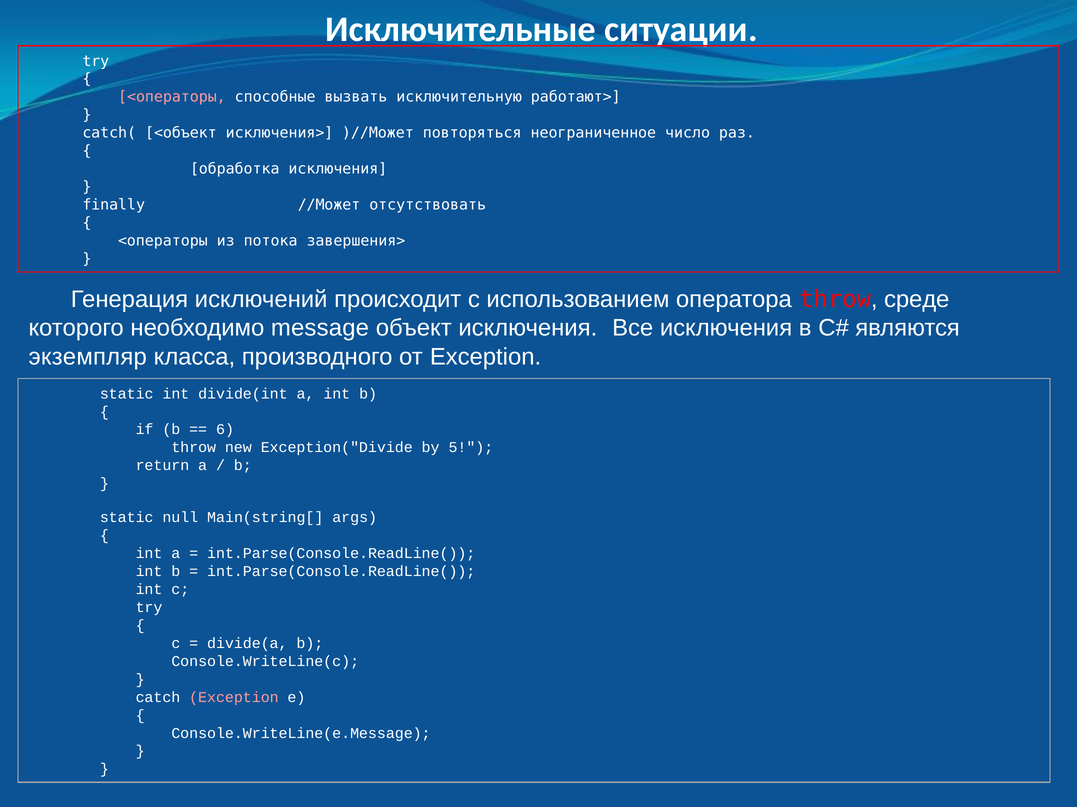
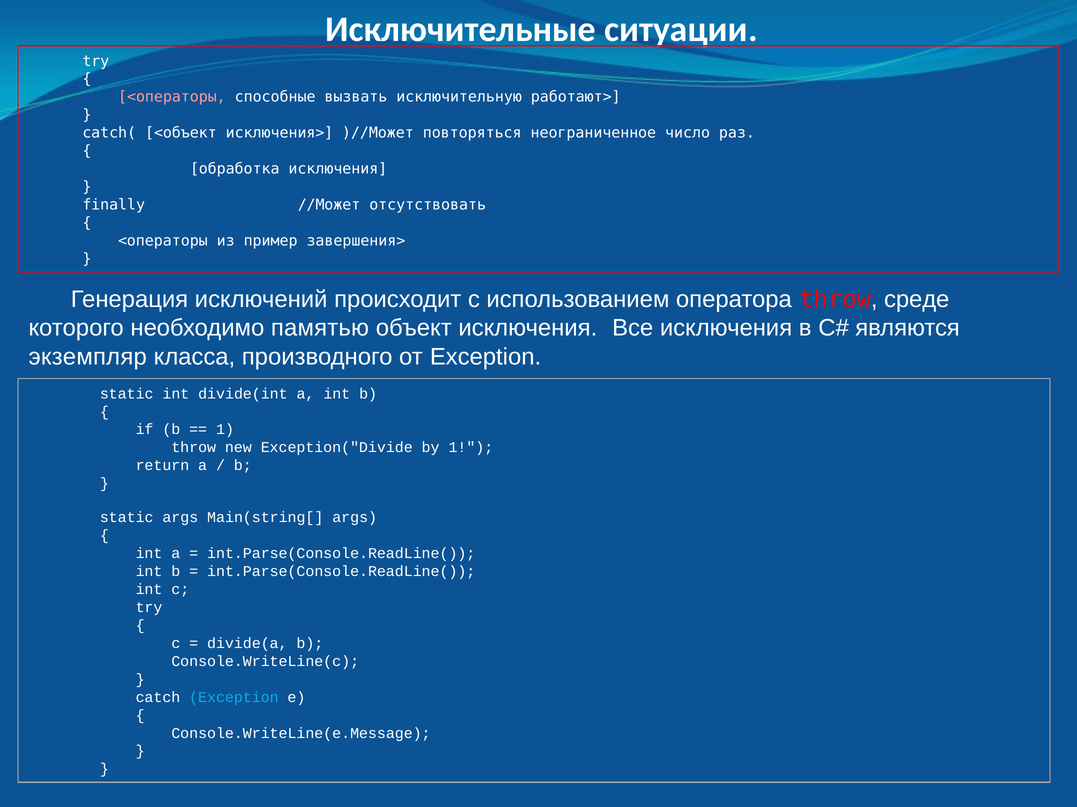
потока: потока -> пример
message: message -> памятью
6 at (225, 430): 6 -> 1
by 5: 5 -> 1
static null: null -> args
Exception at (234, 698) colour: pink -> light blue
